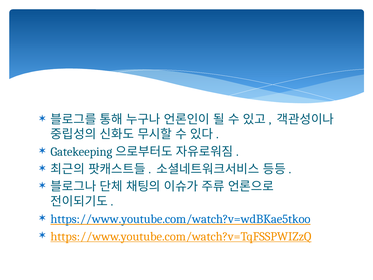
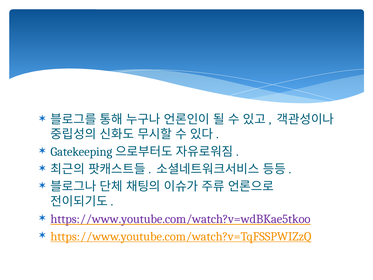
https://www.youtube.com/watch?v=wdBKae5tkoo colour: blue -> purple
